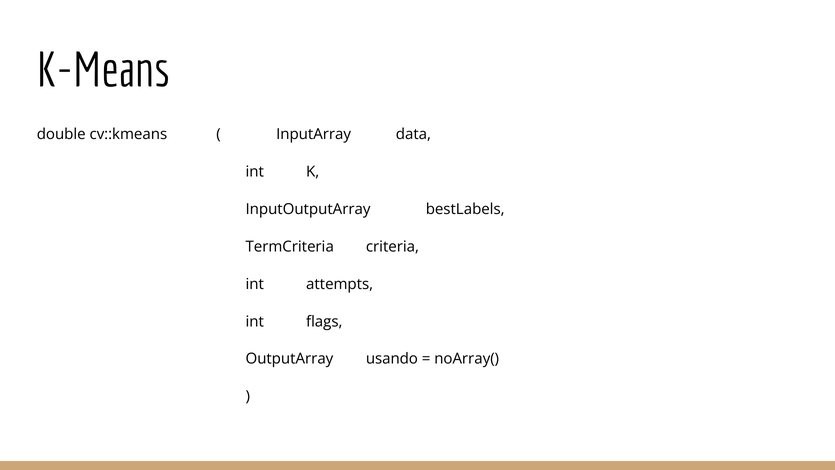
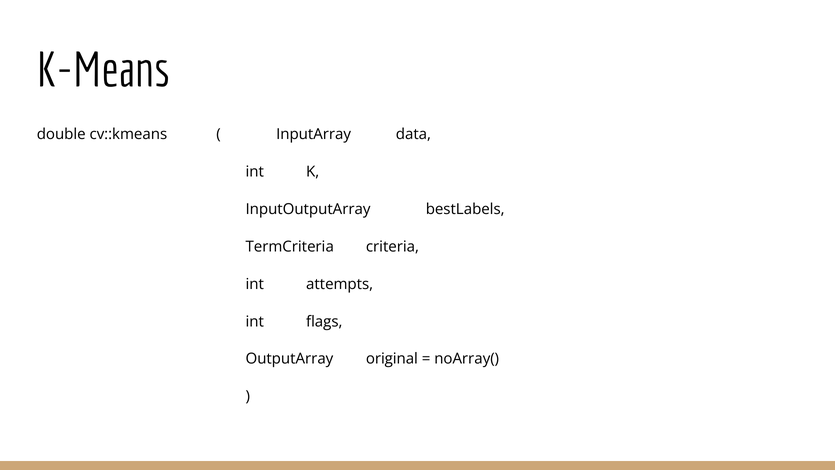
usando: usando -> original
